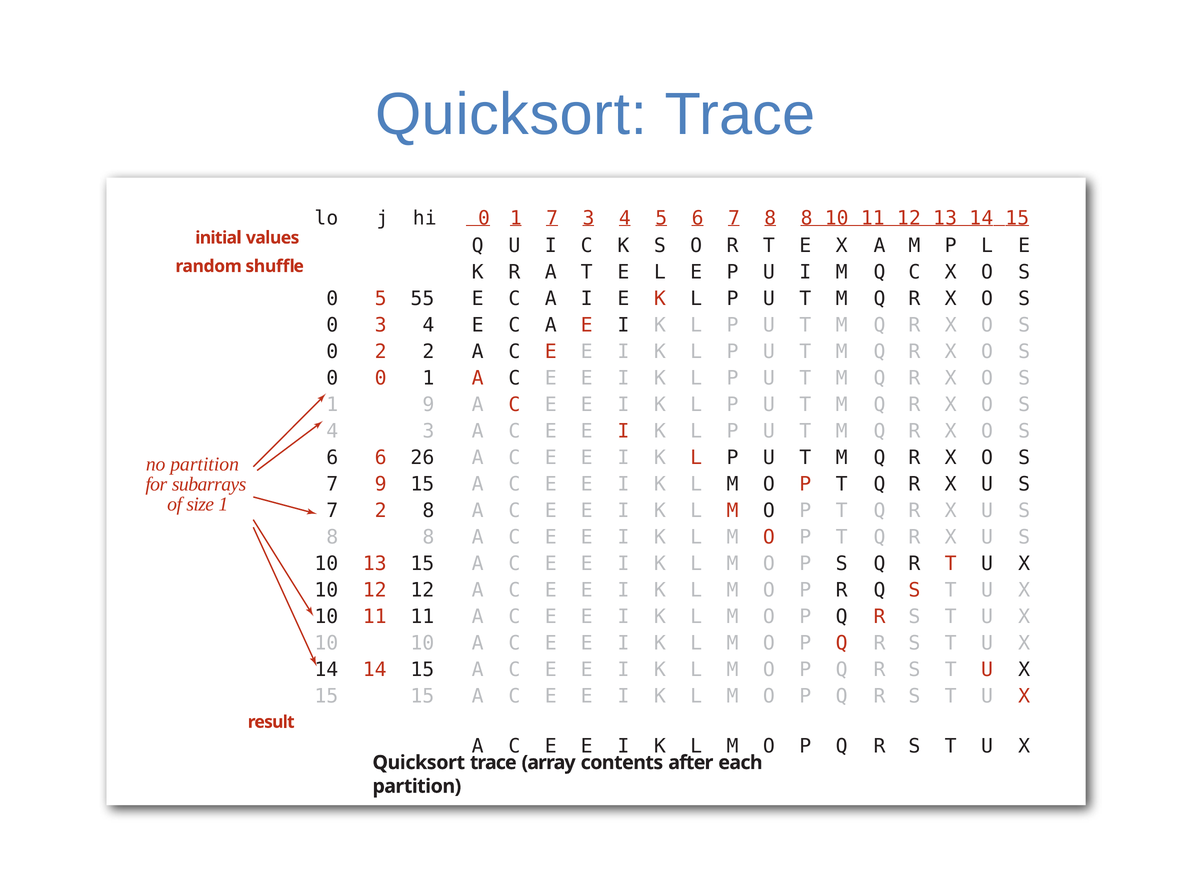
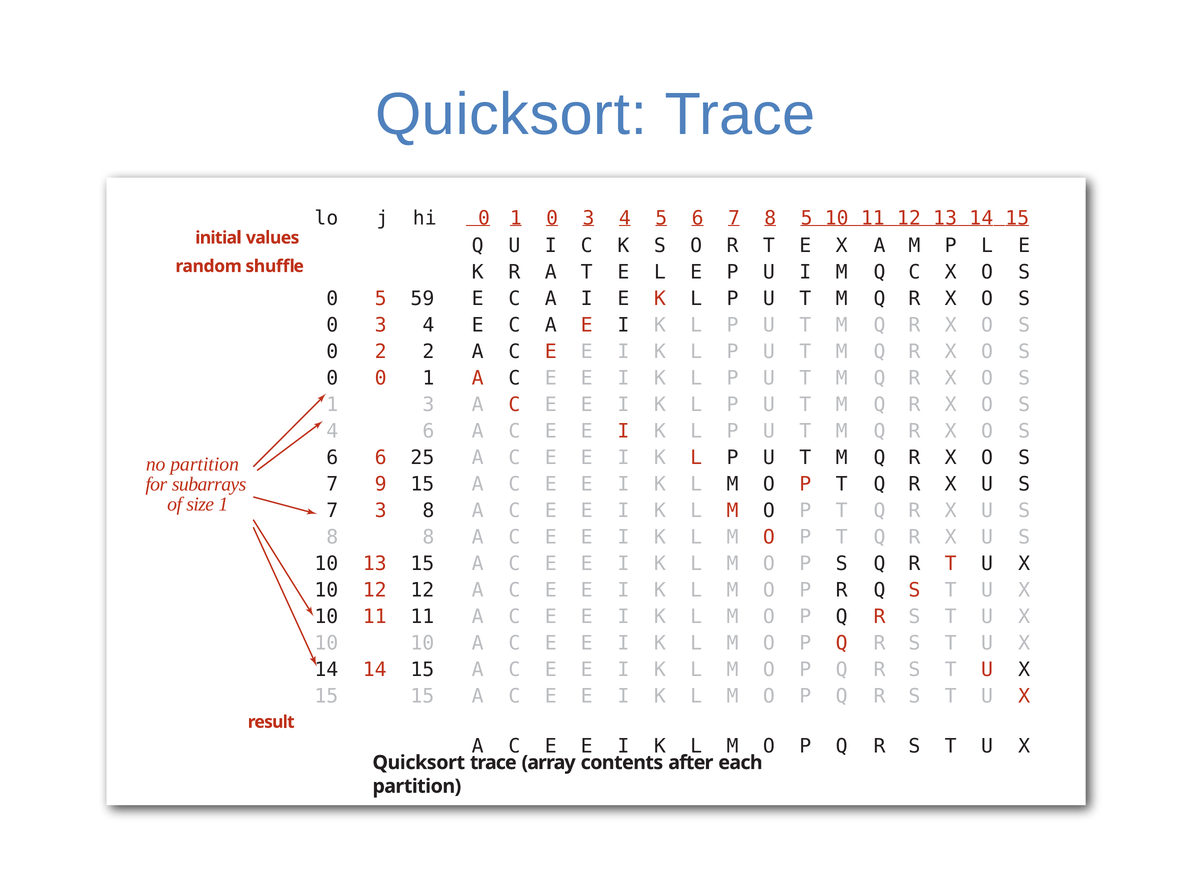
1 7: 7 -> 0
7 8 8: 8 -> 5
55: 55 -> 59
1 9: 9 -> 3
4 3: 3 -> 6
26: 26 -> 25
7 2: 2 -> 3
